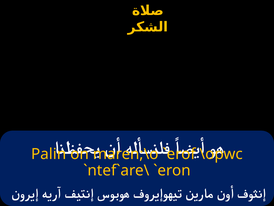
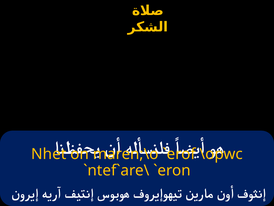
Palin: Palin -> Nhet
